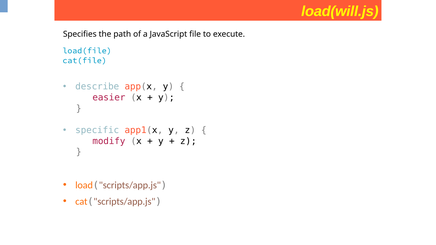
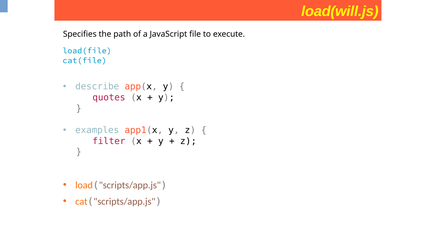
easier: easier -> quotes
specific: specific -> examples
modify: modify -> filter
